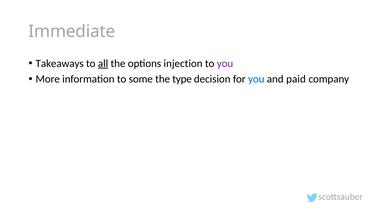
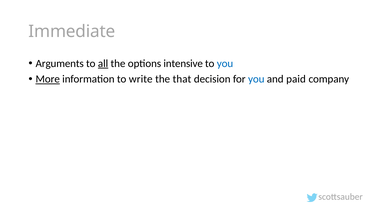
Takeaways: Takeaways -> Arguments
injection: injection -> intensive
you at (225, 63) colour: purple -> blue
More underline: none -> present
some: some -> write
type: type -> that
